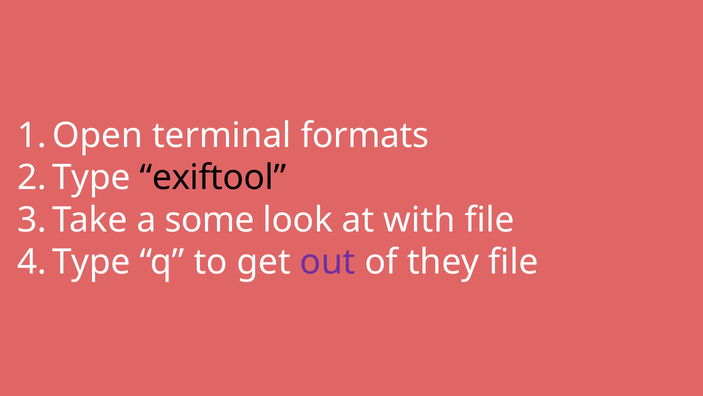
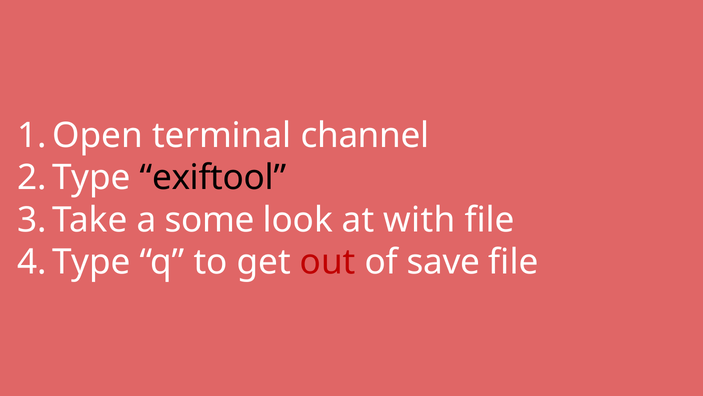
formats: formats -> channel
out colour: purple -> red
they: they -> save
